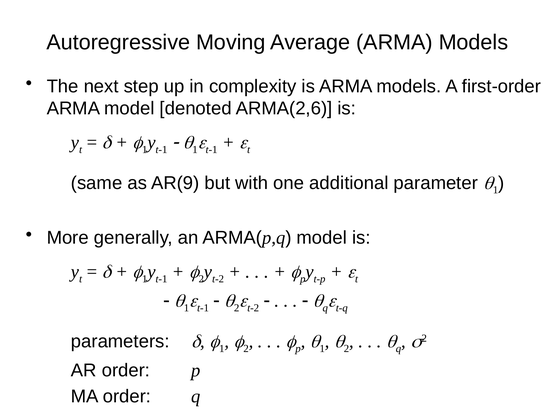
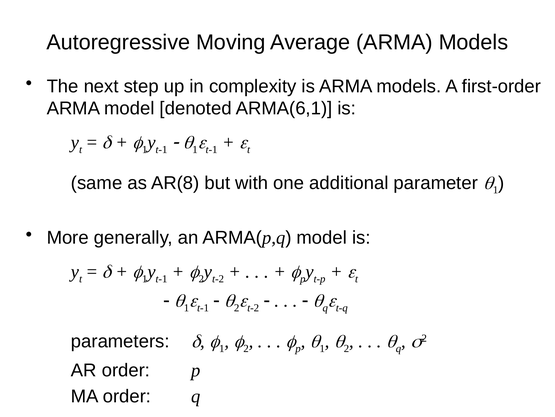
ARMA(2,6: ARMA(2,6 -> ARMA(6,1
AR(9: AR(9 -> AR(8
